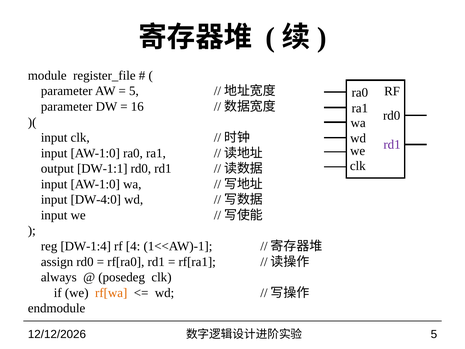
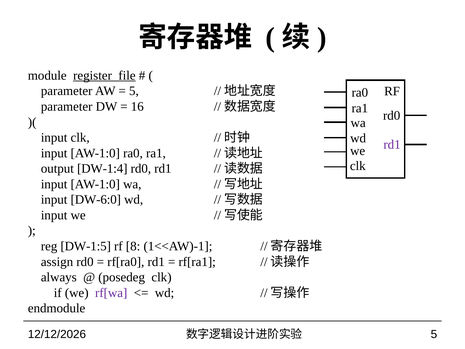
register_file underline: none -> present
DW-1:1: DW-1:1 -> DW-1:4
DW-4:0: DW-4:0 -> DW-6:0
DW-1:4: DW-1:4 -> DW-1:5
4: 4 -> 8
rf[wa colour: orange -> purple
